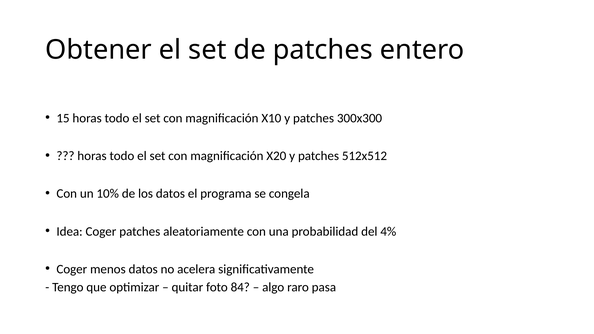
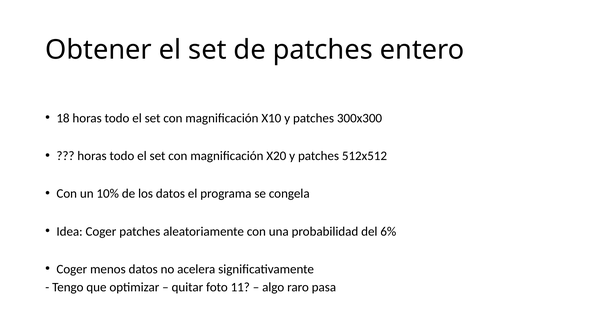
15: 15 -> 18
4%: 4% -> 6%
84: 84 -> 11
